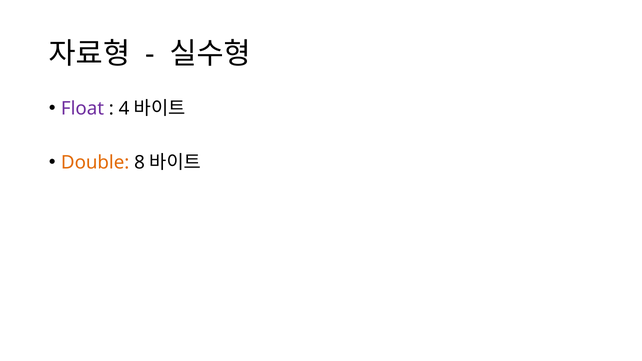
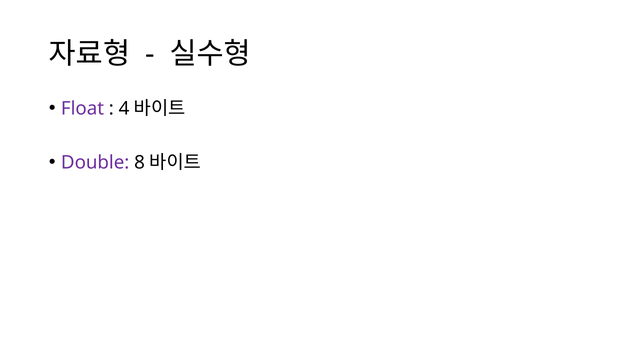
Double colour: orange -> purple
